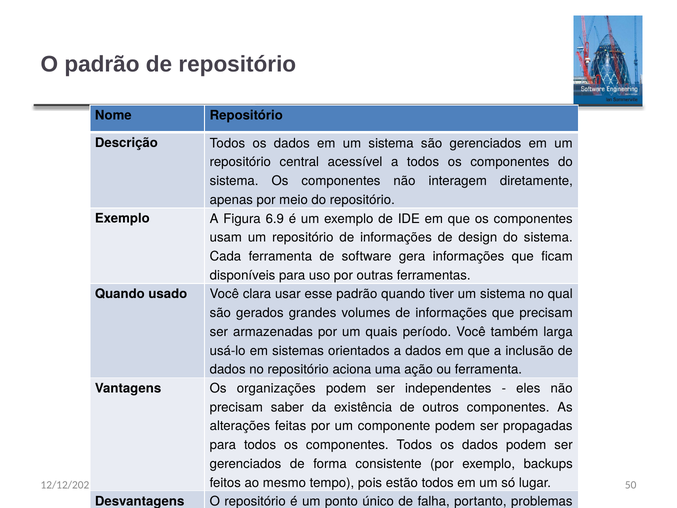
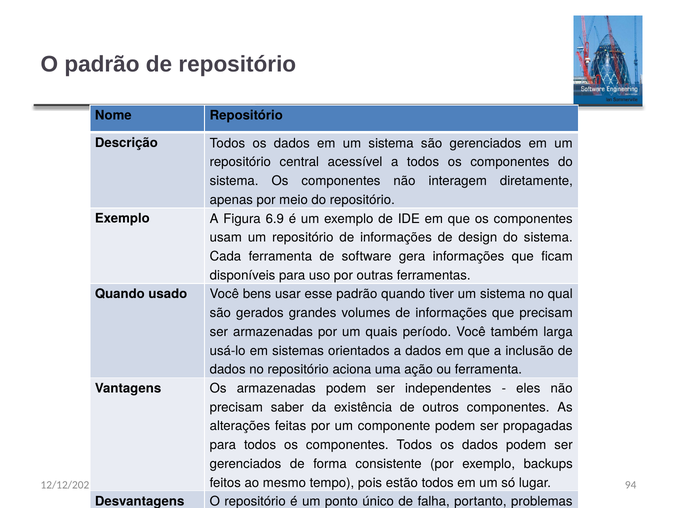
clara: clara -> bens
Os organizações: organizações -> armazenadas
50: 50 -> 94
